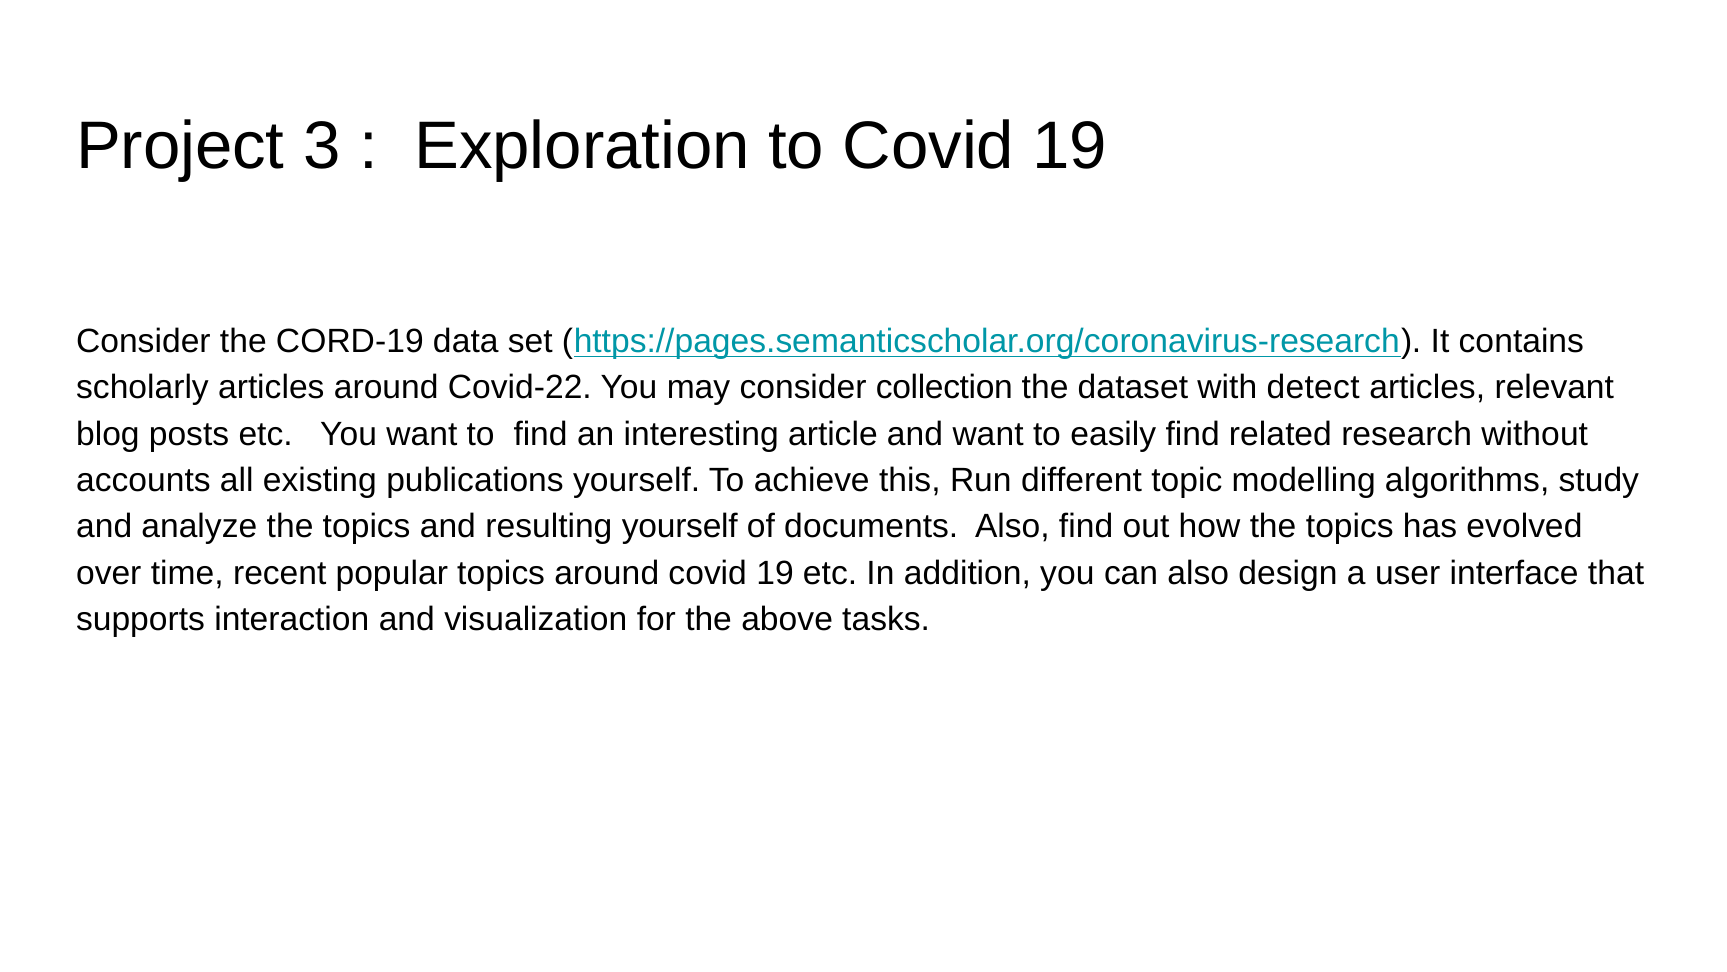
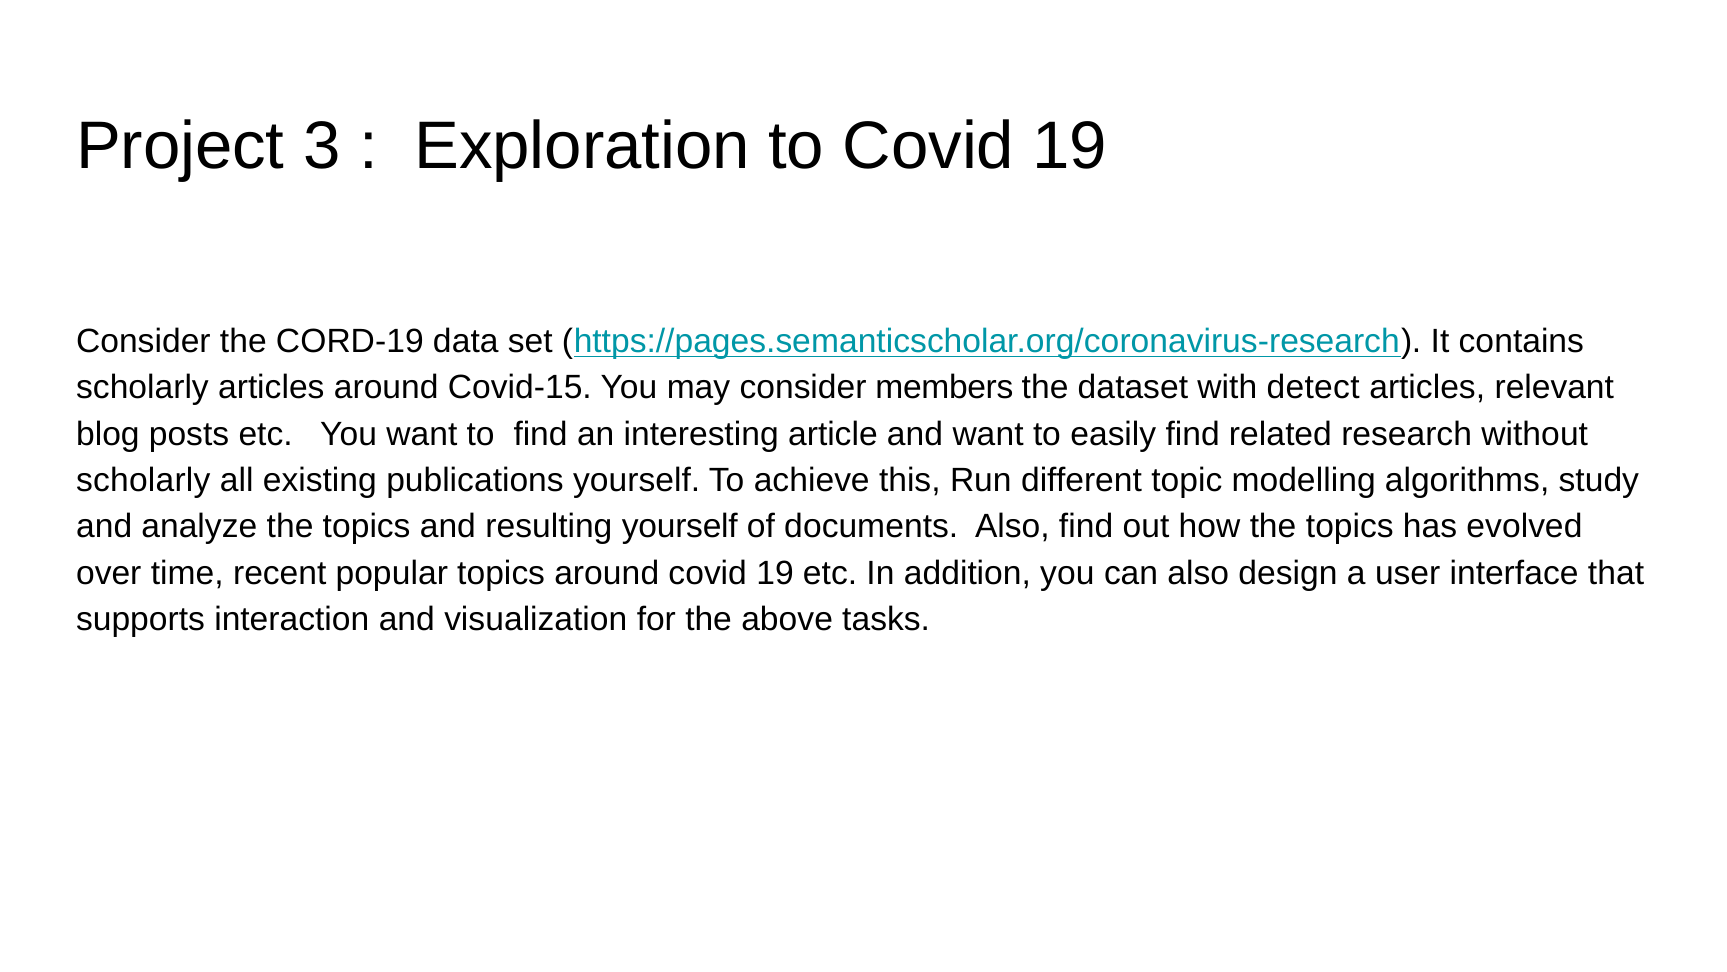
Covid-22: Covid-22 -> Covid-15
collection: collection -> members
accounts at (143, 480): accounts -> scholarly
